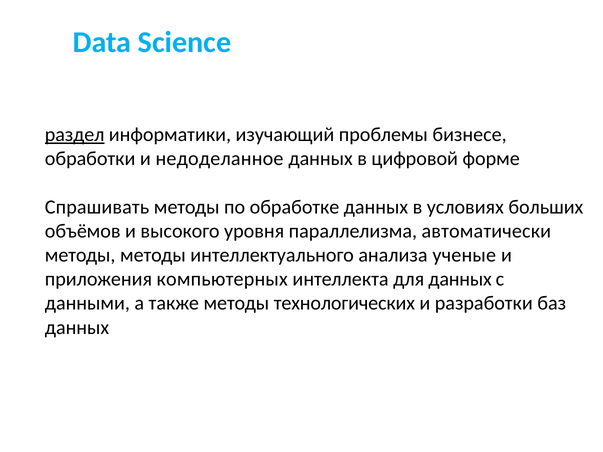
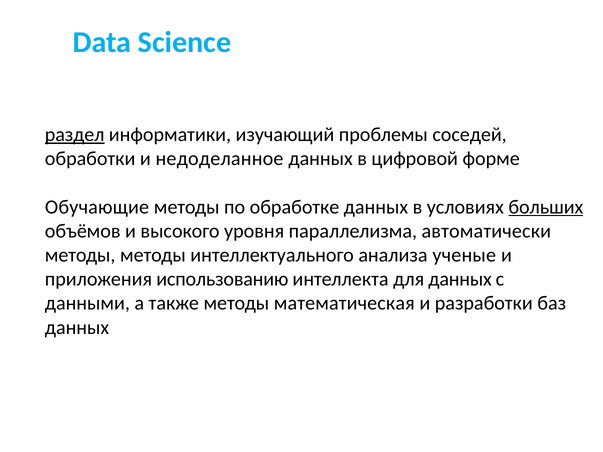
бизнесе: бизнесе -> соседей
Спрашивать: Спрашивать -> Обучающие
больших underline: none -> present
компьютерных: компьютерных -> использованию
технологических: технологических -> математическая
